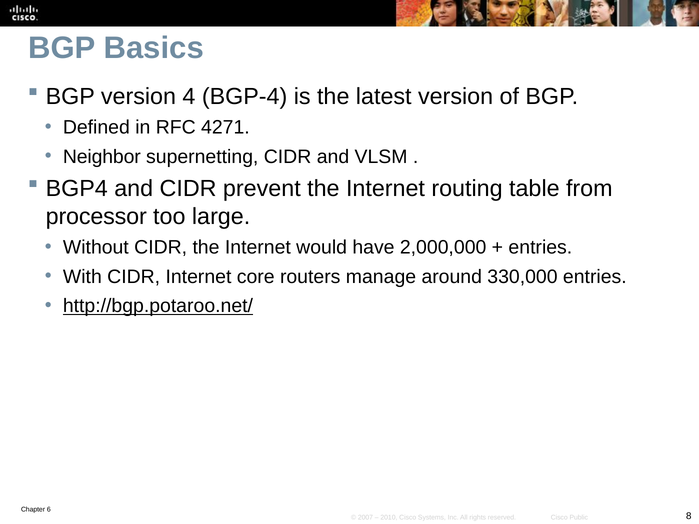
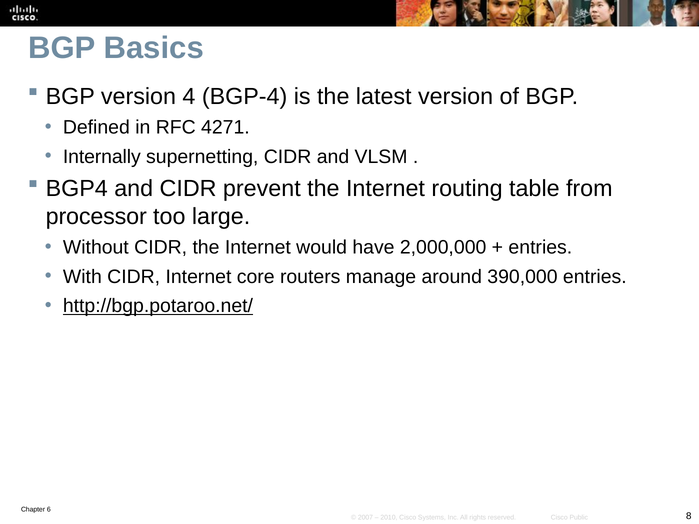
Neighbor: Neighbor -> Internally
330,000: 330,000 -> 390,000
